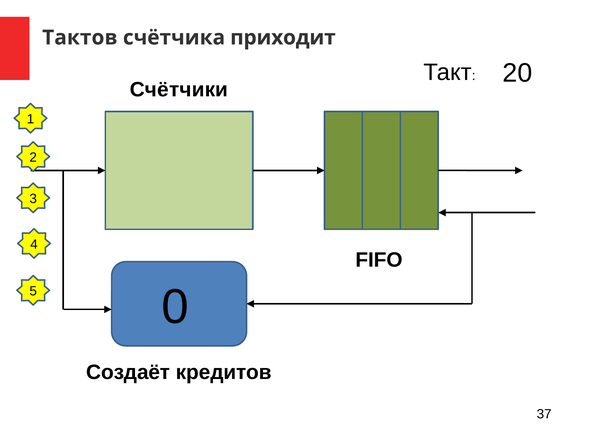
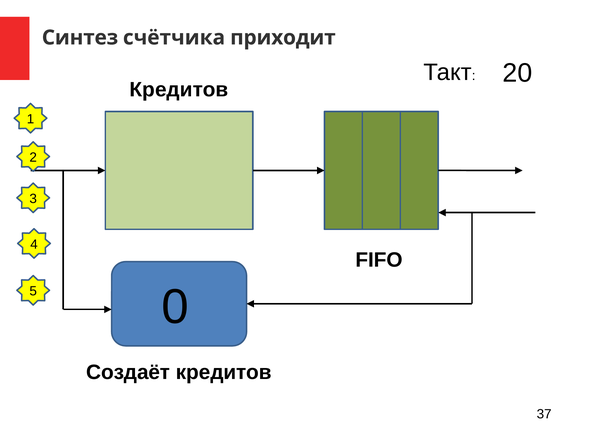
Тактов: Тактов -> Синтез
Счётчики at (179, 90): Счётчики -> Кредитов
